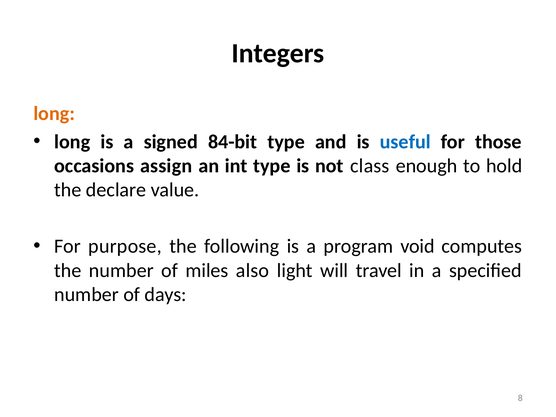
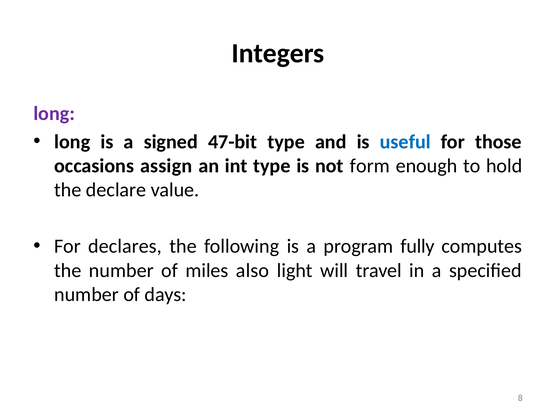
long at (54, 114) colour: orange -> purple
84-bit: 84-bit -> 47-bit
class: class -> form
purpose: purpose -> declares
void: void -> fully
